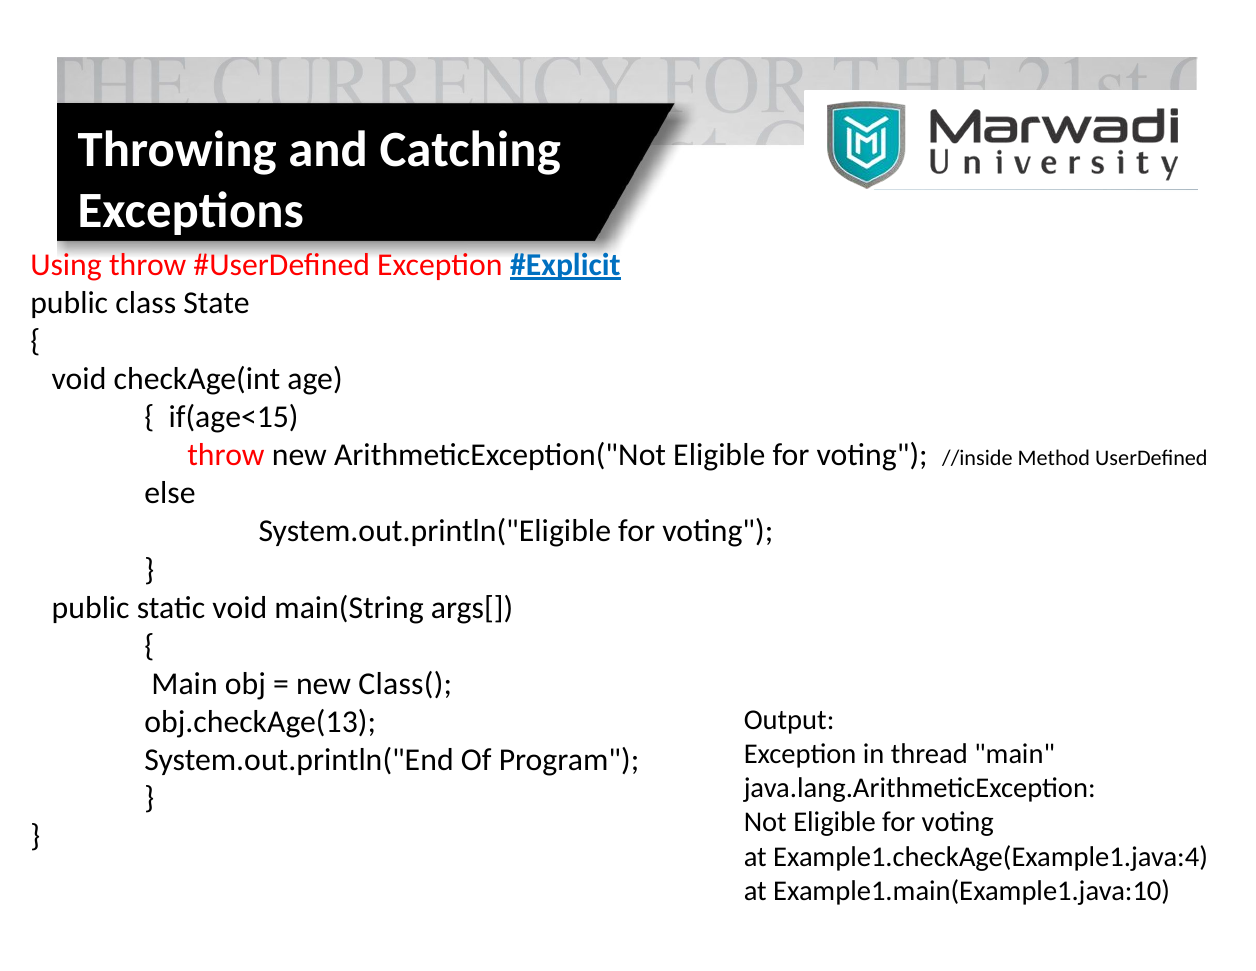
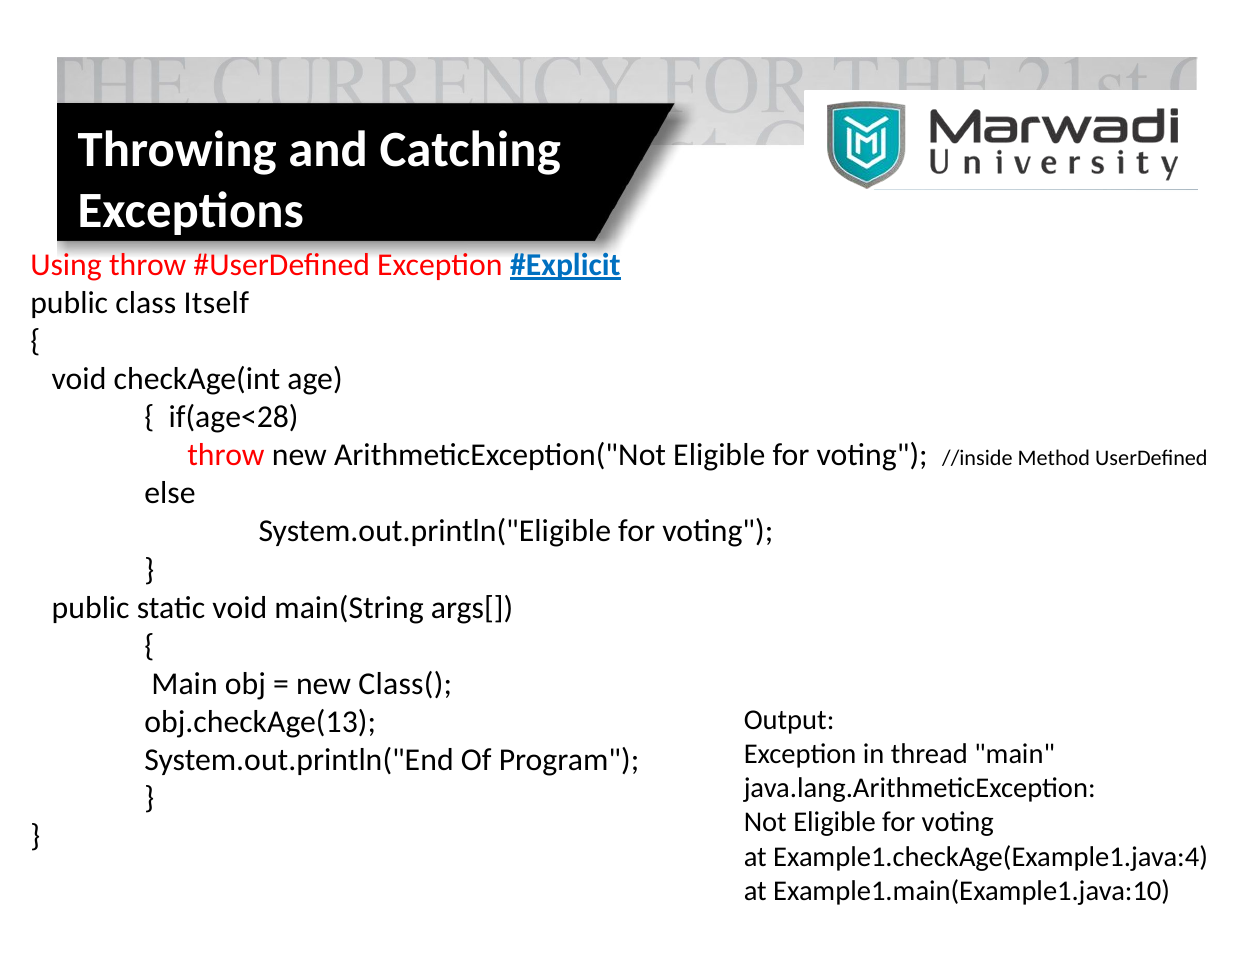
State: State -> Itself
if(age<15: if(age<15 -> if(age<28
